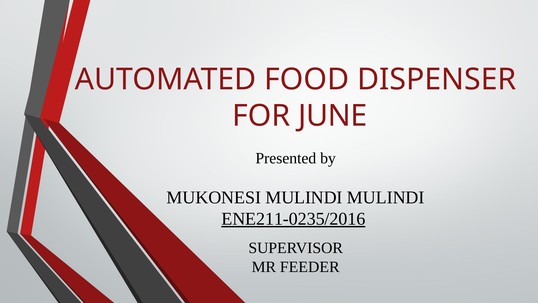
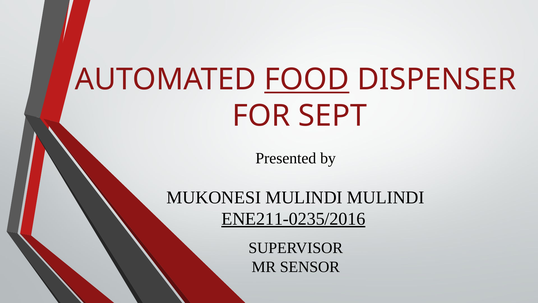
FOOD underline: none -> present
JUNE: JUNE -> SEPT
FEEDER: FEEDER -> SENSOR
